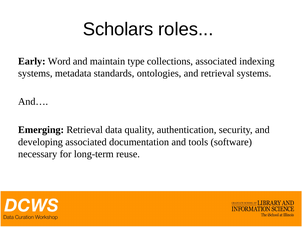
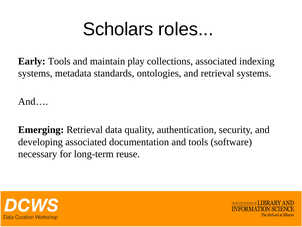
Early Word: Word -> Tools
type: type -> play
